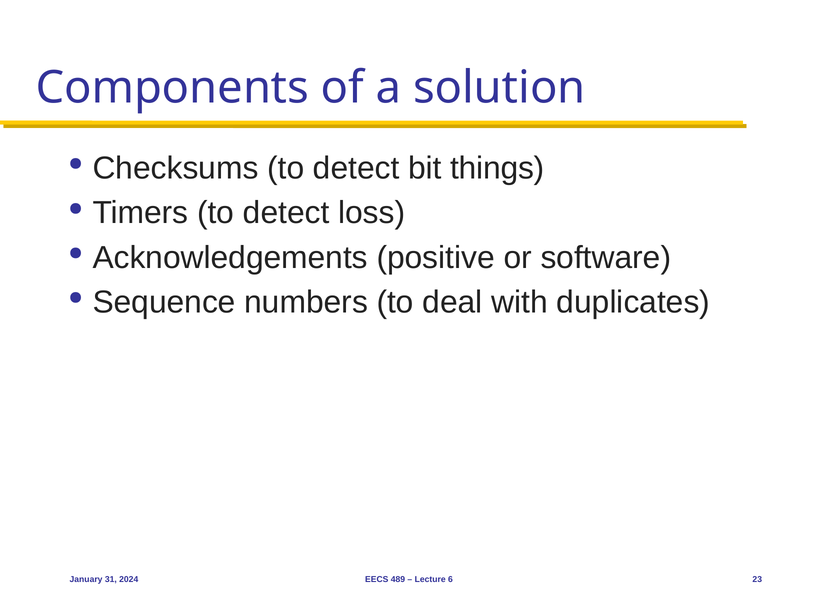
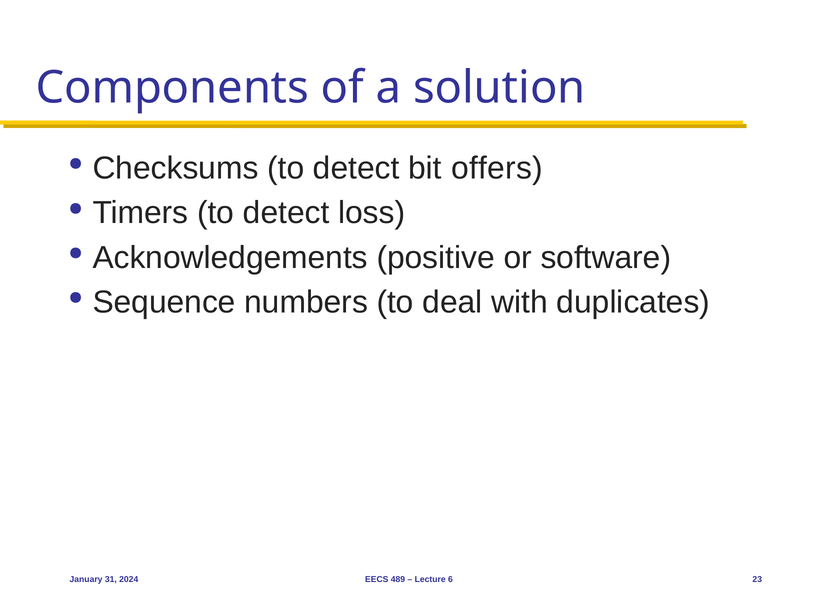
things: things -> offers
